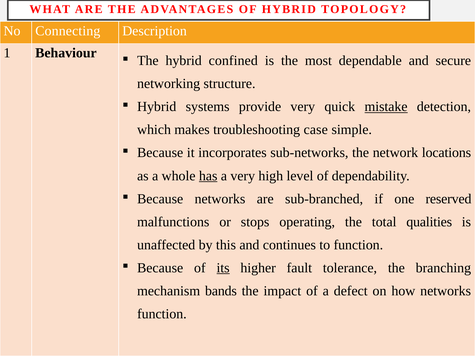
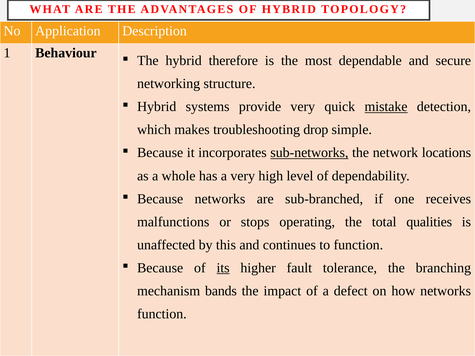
Connecting: Connecting -> Application
confined: confined -> therefore
case: case -> drop
sub-networks underline: none -> present
has underline: present -> none
reserved: reserved -> receives
